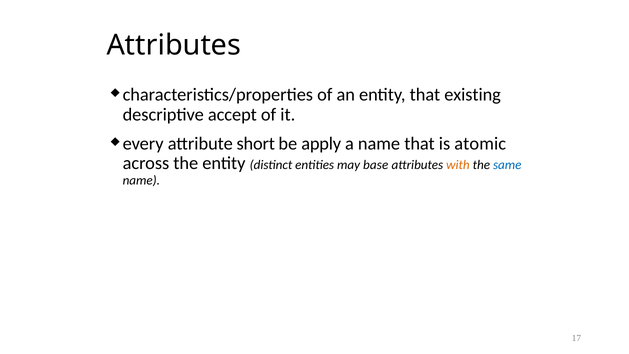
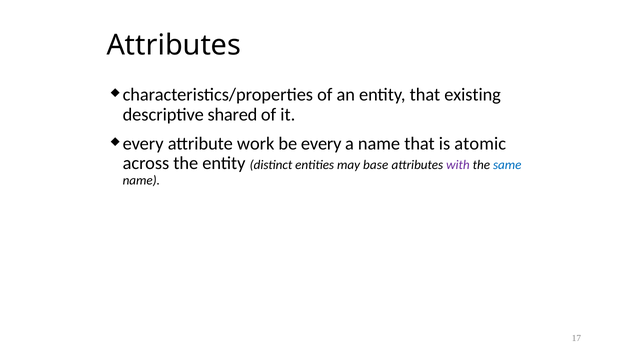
accept: accept -> shared
short: short -> work
apply: apply -> every
with colour: orange -> purple
